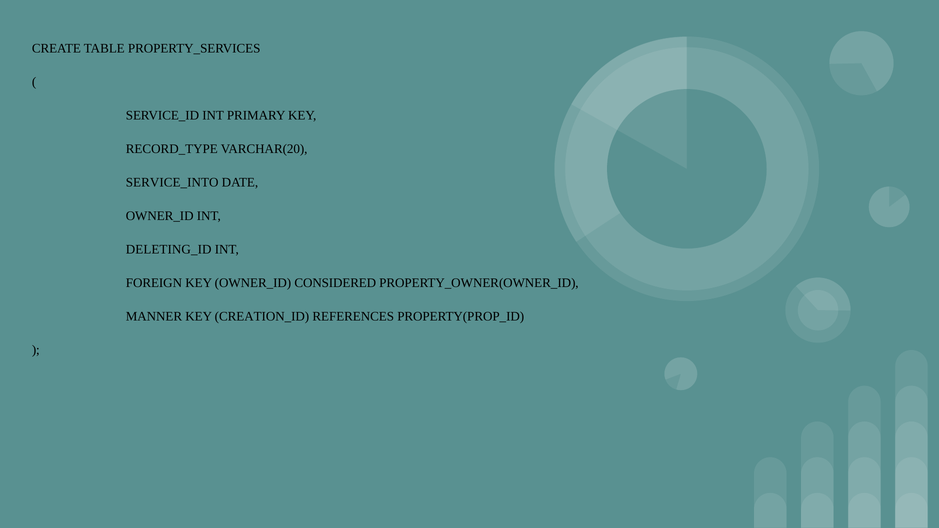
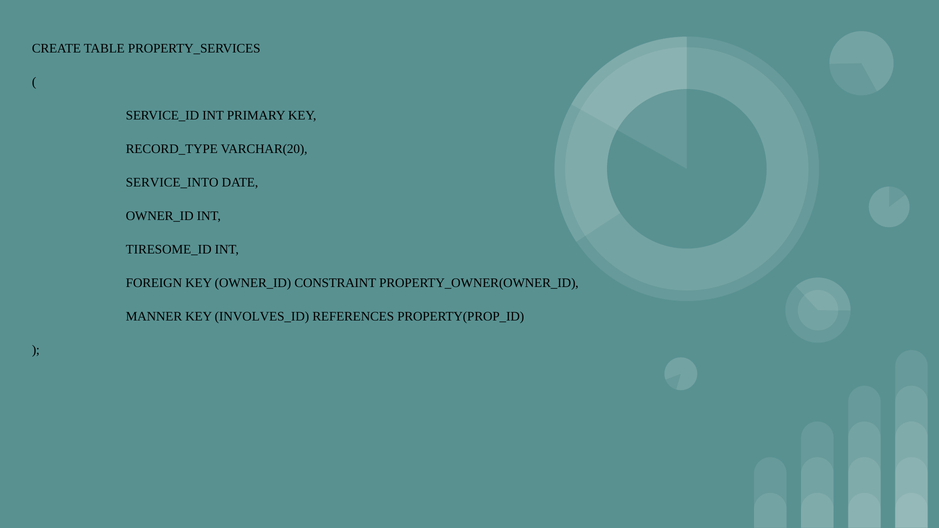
DELETING_ID: DELETING_ID -> TIRESOME_ID
CONSIDERED: CONSIDERED -> CONSTRAINT
CREATION_ID: CREATION_ID -> INVOLVES_ID
